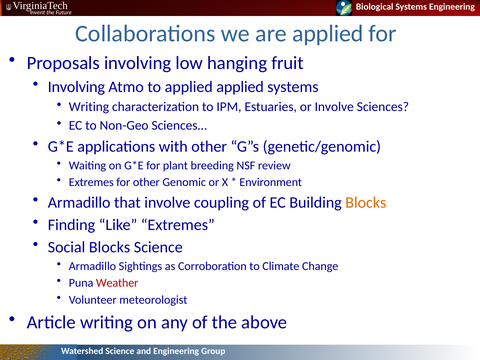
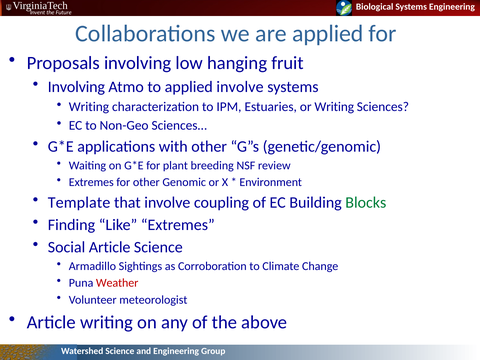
applied applied: applied -> involve
or Involve: Involve -> Writing
Armadillo at (79, 202): Armadillo -> Template
Blocks at (366, 202) colour: orange -> green
Social Blocks: Blocks -> Article
